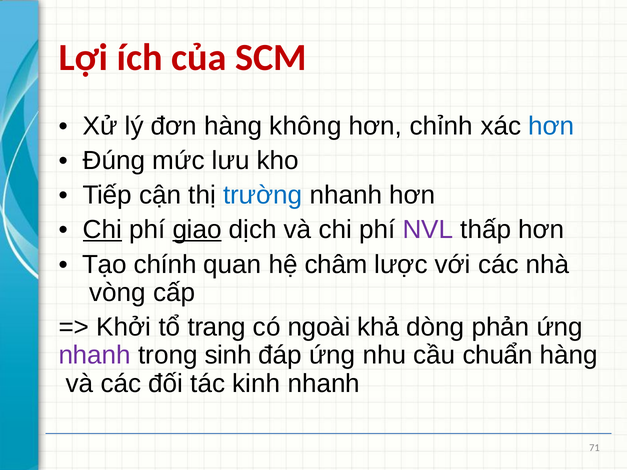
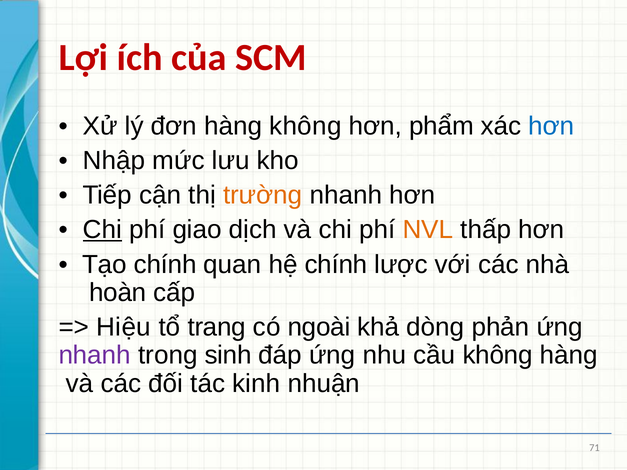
chỉnh: chỉnh -> phẩm
Đúng: Đúng -> Nhập
trường colour: blue -> orange
giao underline: present -> none
NVL colour: purple -> orange
hệ châm: châm -> chính
vòng: vòng -> hoàn
Khởi: Khởi -> Hiệu
cầu chuẩn: chuẩn -> không
kinh nhanh: nhanh -> nhuận
